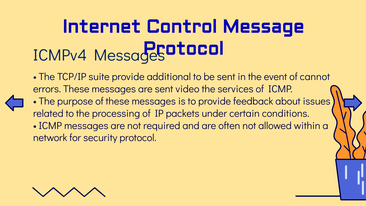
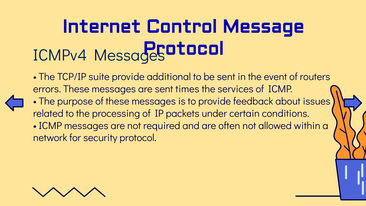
cannot: cannot -> routers
video: video -> times
